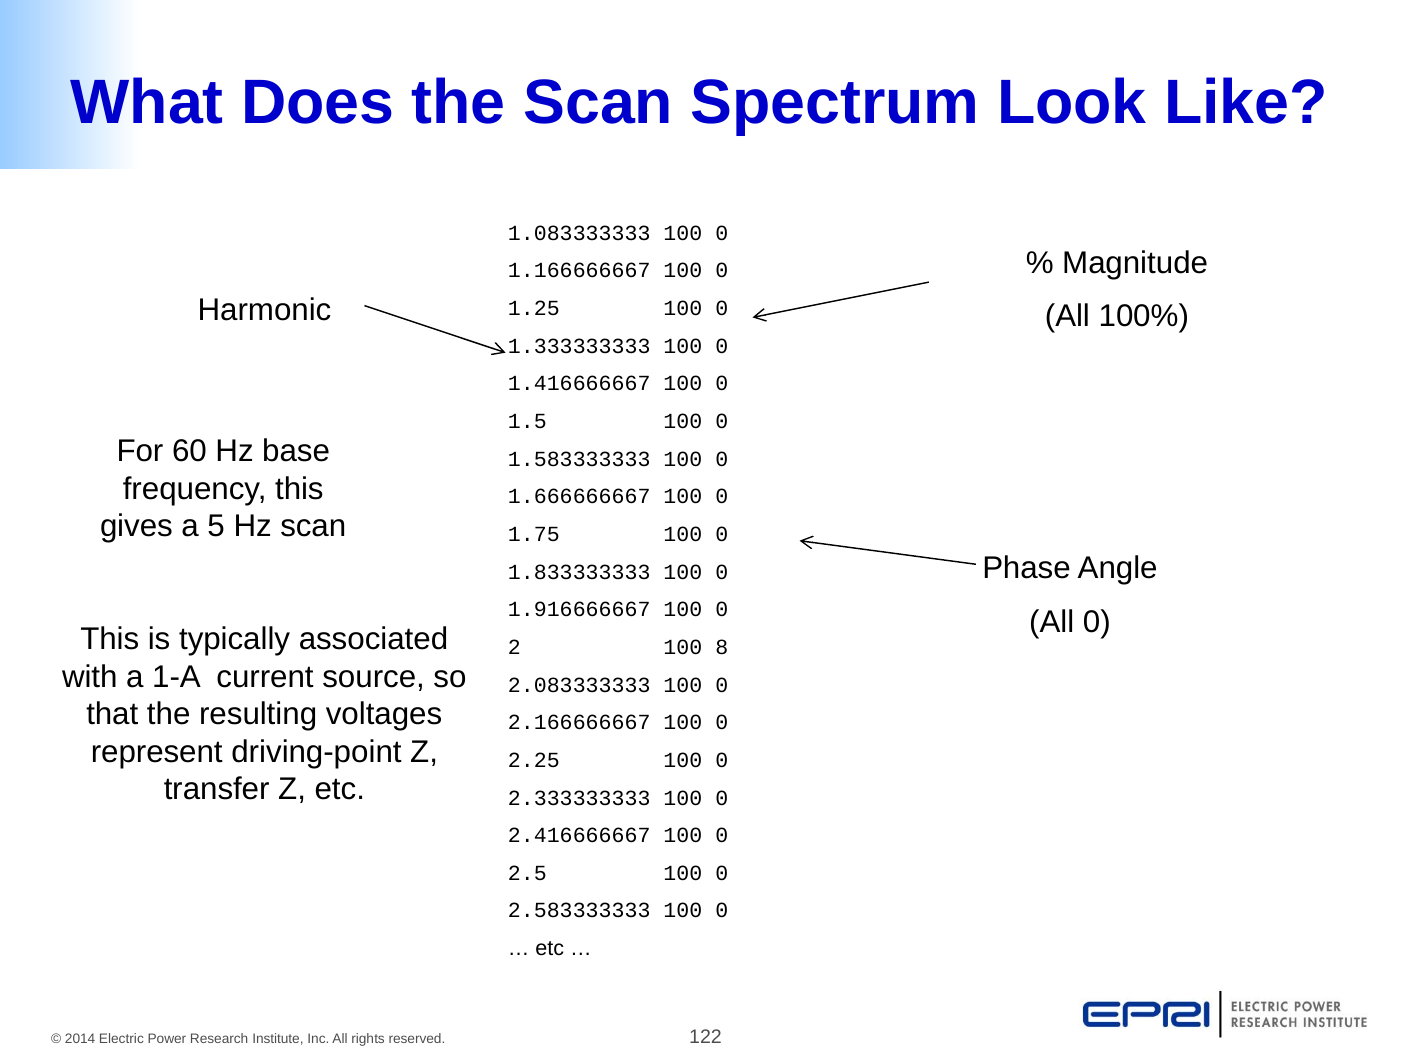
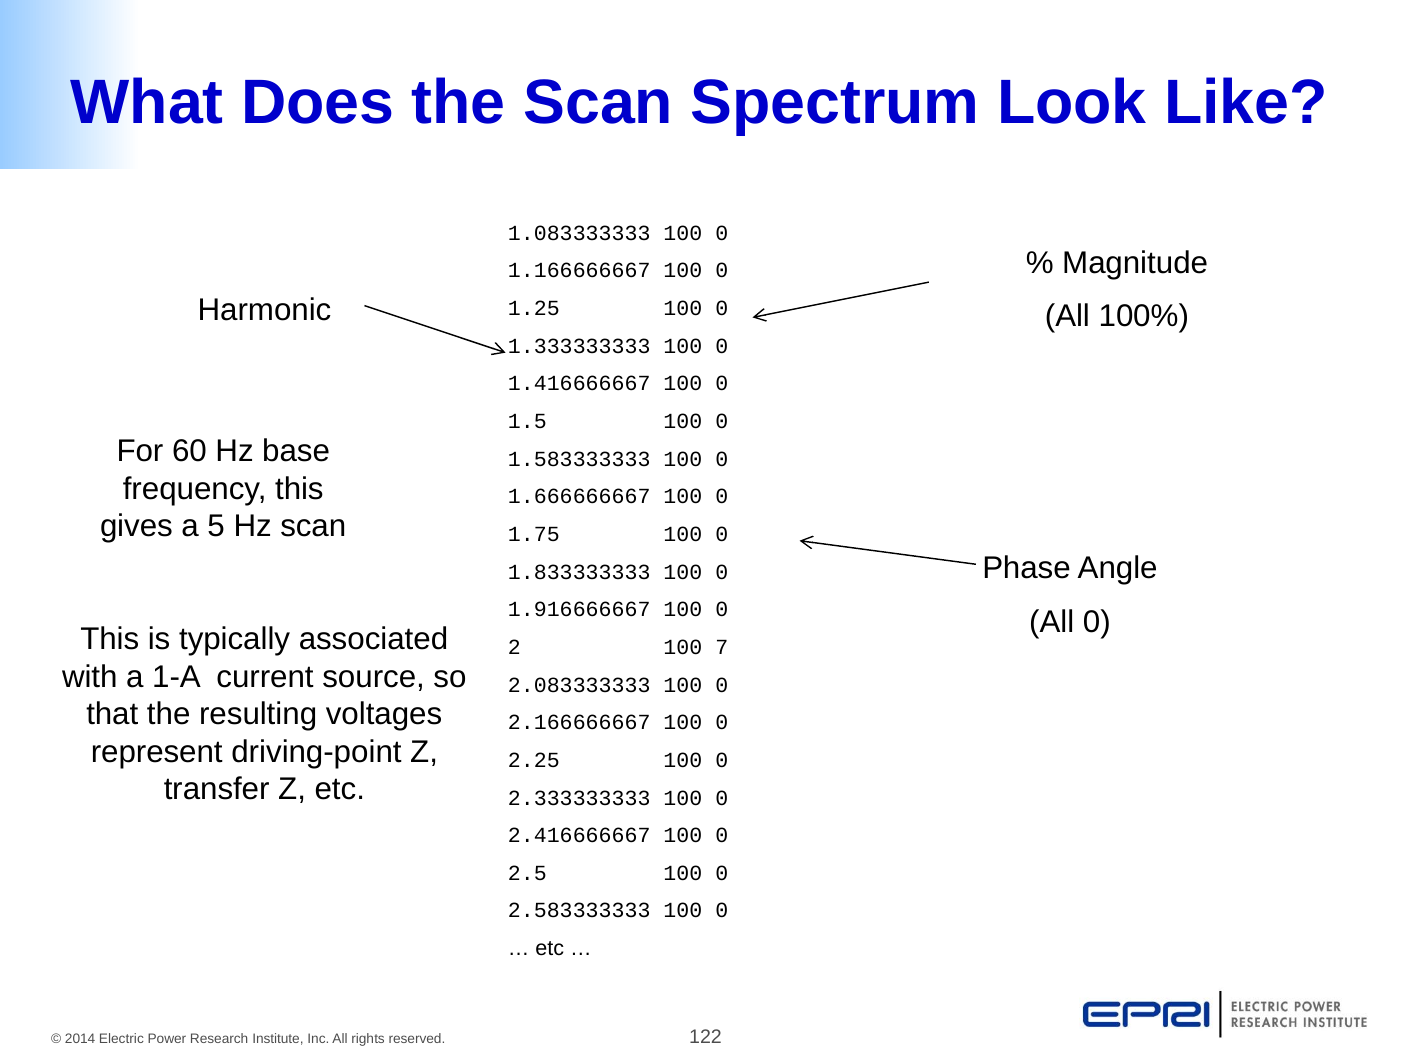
8: 8 -> 7
